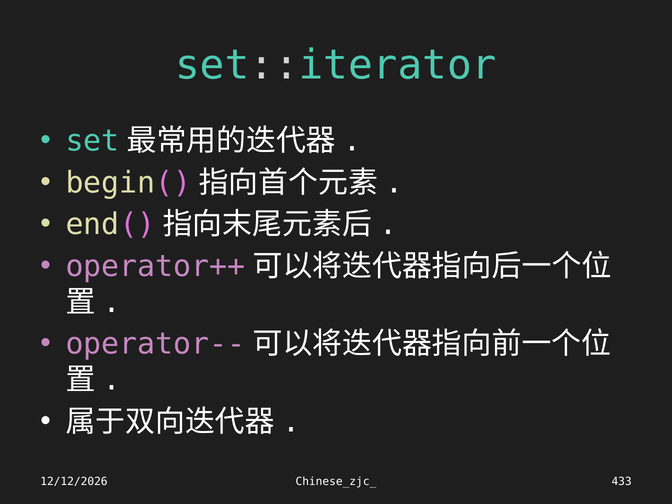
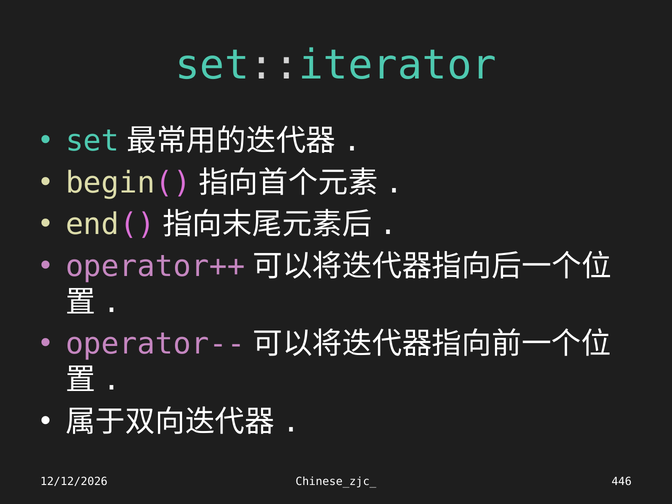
433: 433 -> 446
